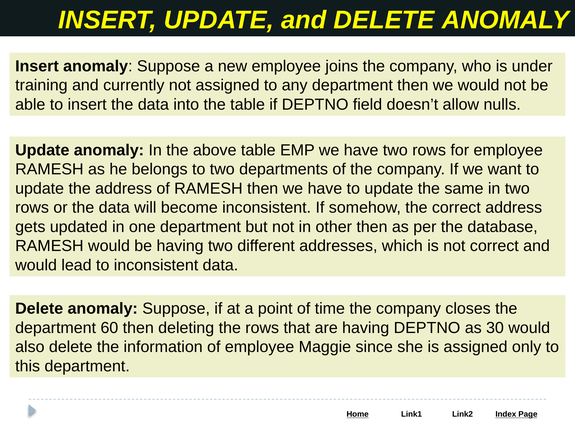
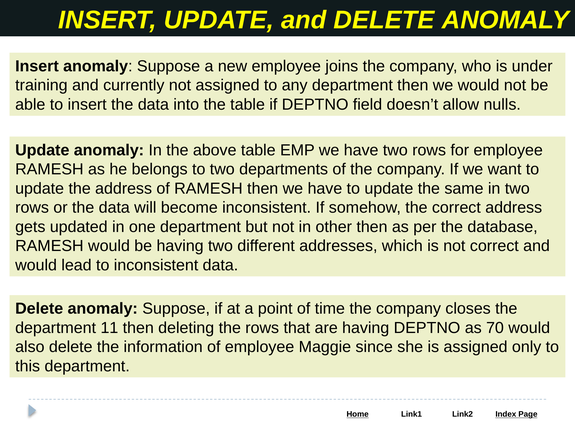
60: 60 -> 11
30: 30 -> 70
